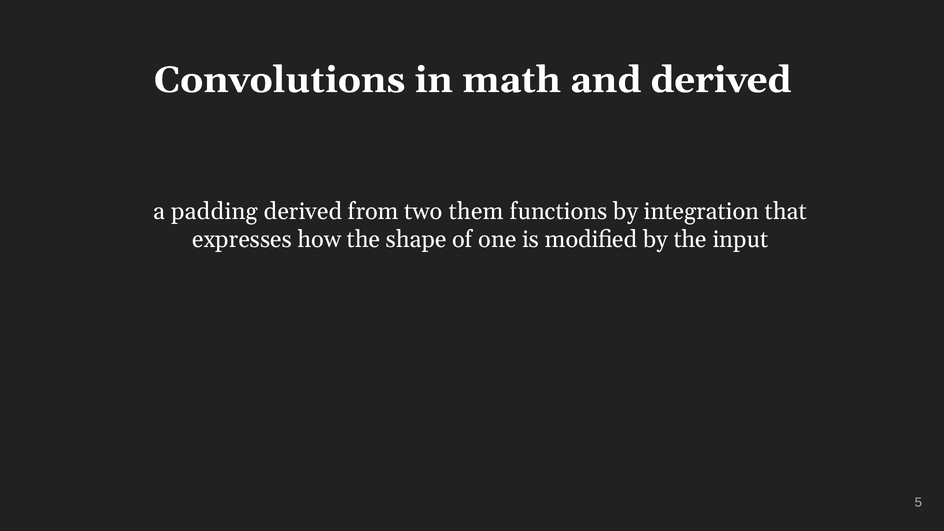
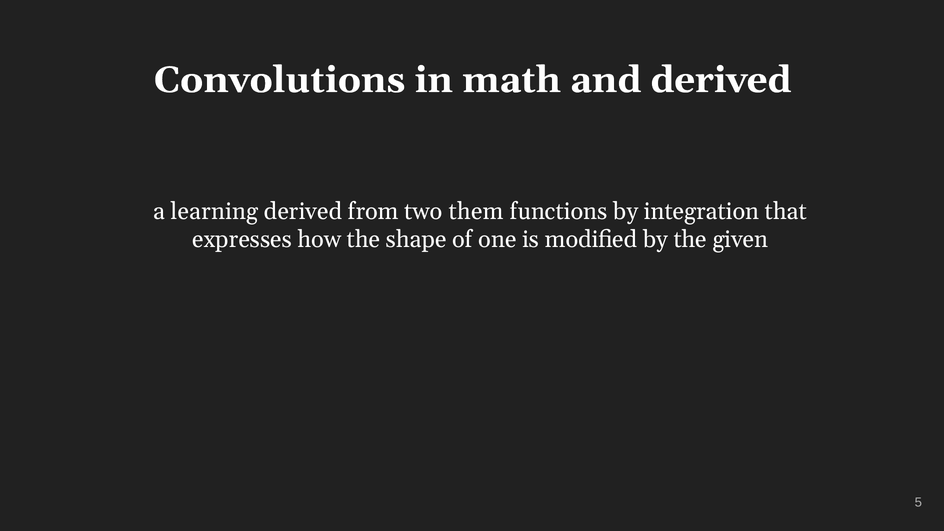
padding: padding -> learning
input: input -> given
